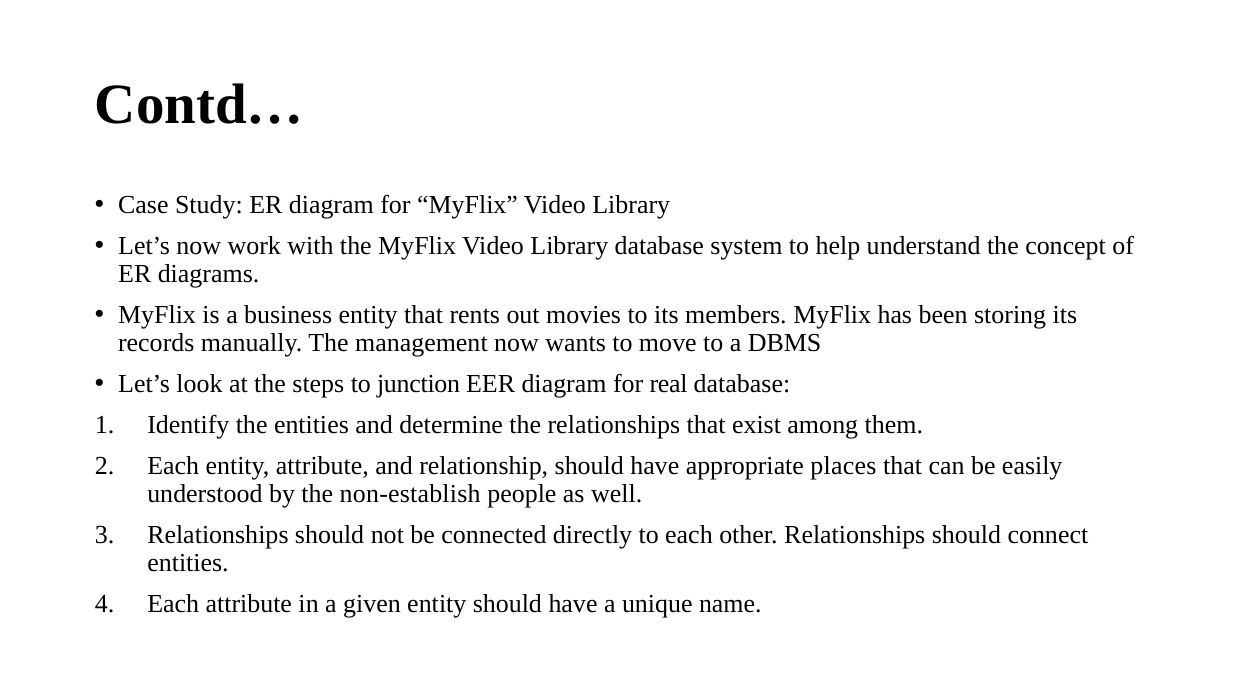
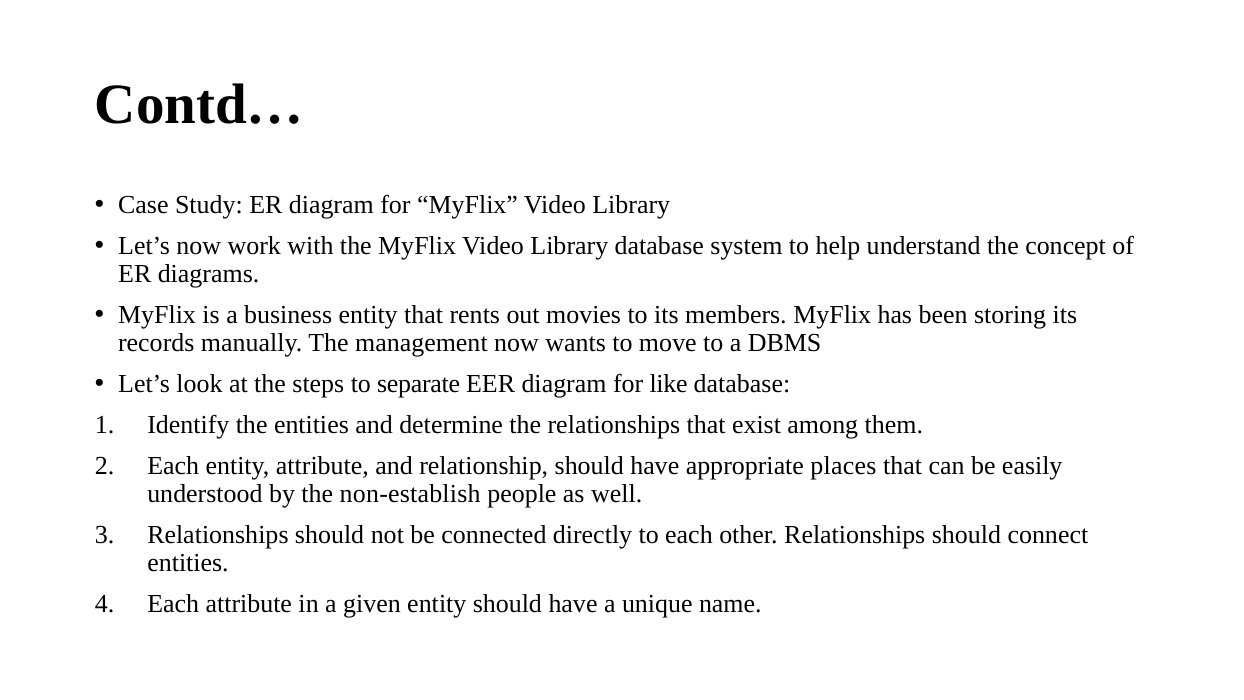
junction: junction -> separate
real: real -> like
